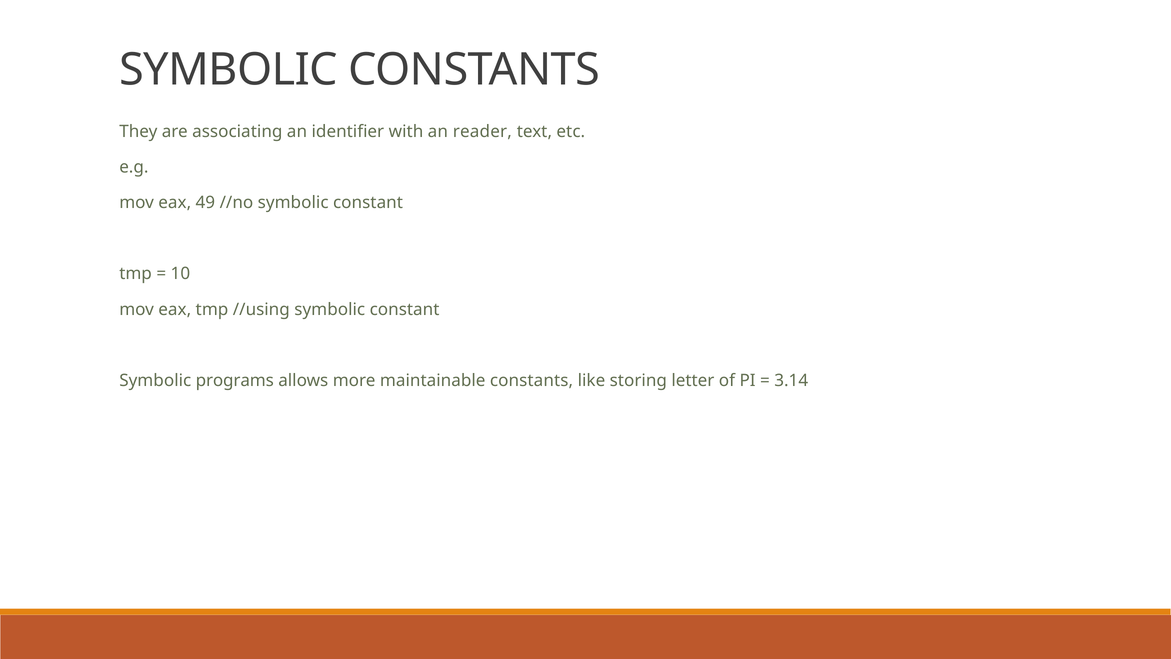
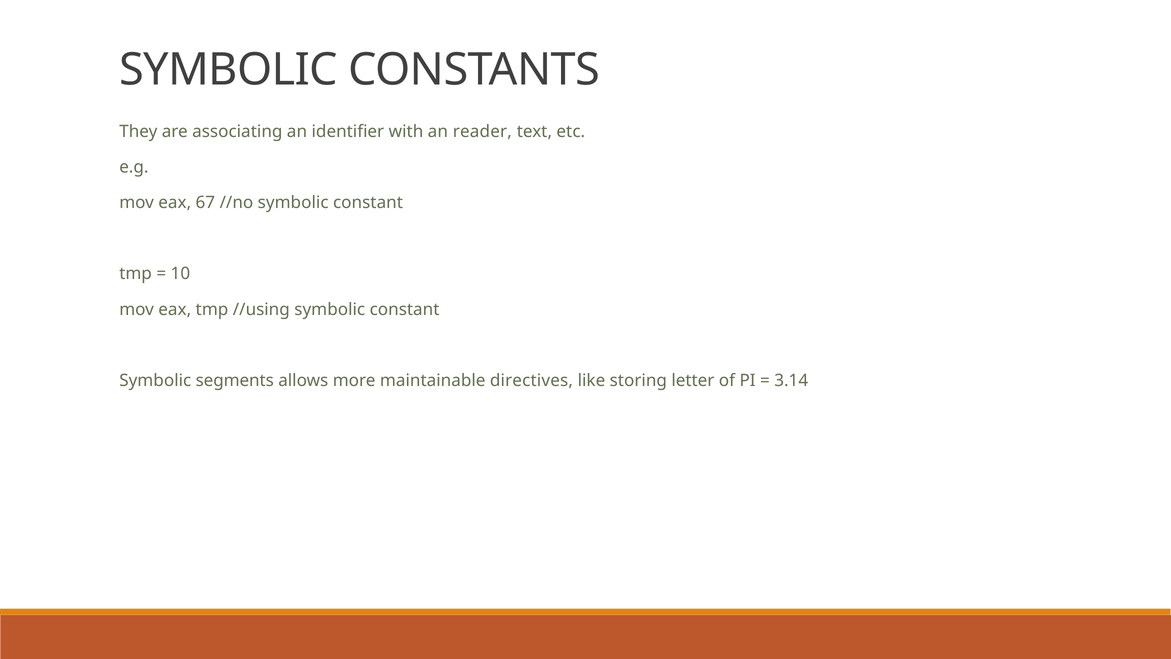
49: 49 -> 67
programs: programs -> segments
maintainable constants: constants -> directives
